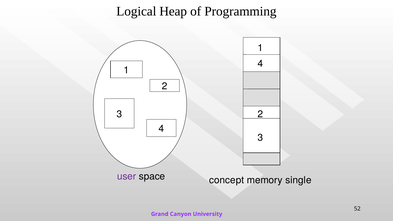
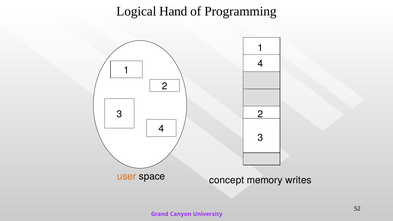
Heap: Heap -> Hand
user colour: purple -> orange
single: single -> writes
